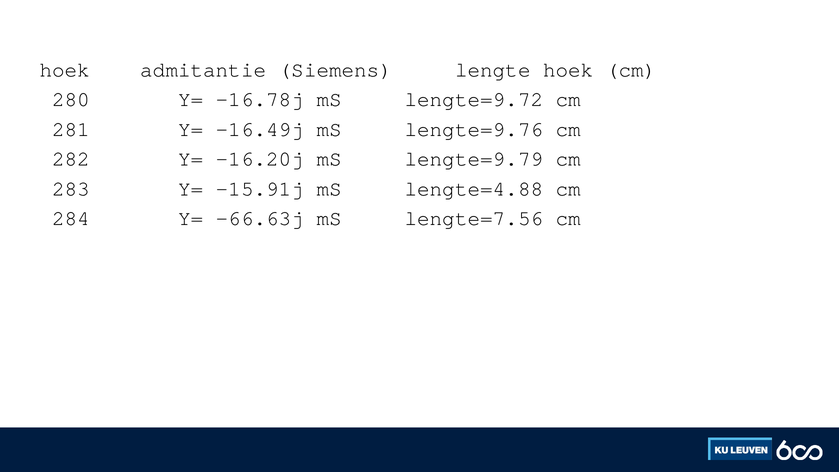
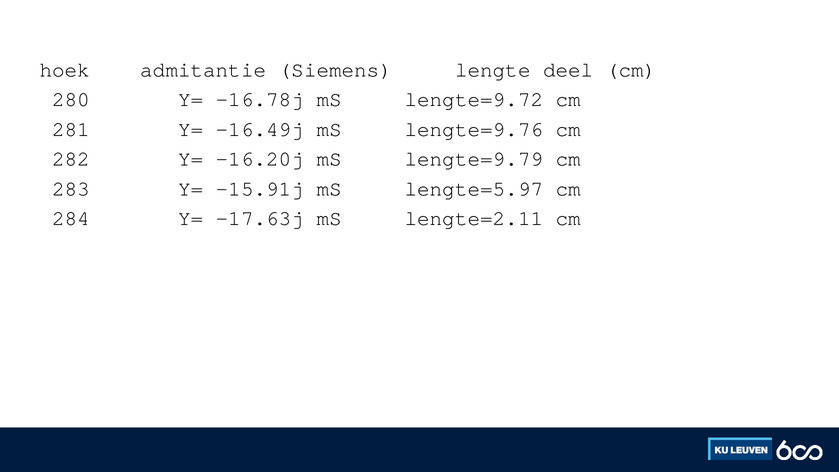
lengte hoek: hoek -> deel
lengte=4.88: lengte=4.88 -> lengte=5.97
-66.63j: -66.63j -> -17.63j
lengte=7.56: lengte=7.56 -> lengte=2.11
